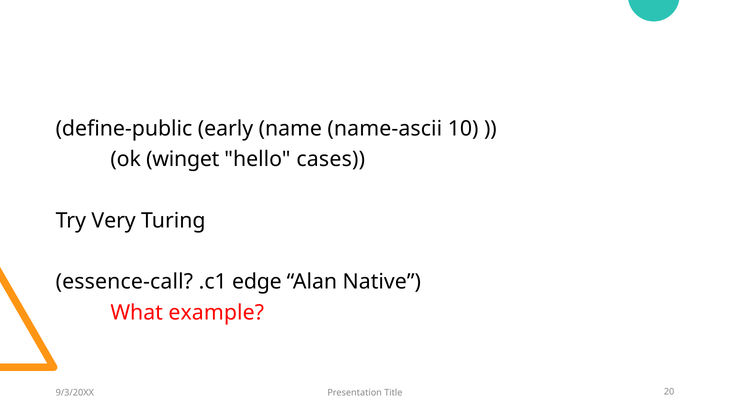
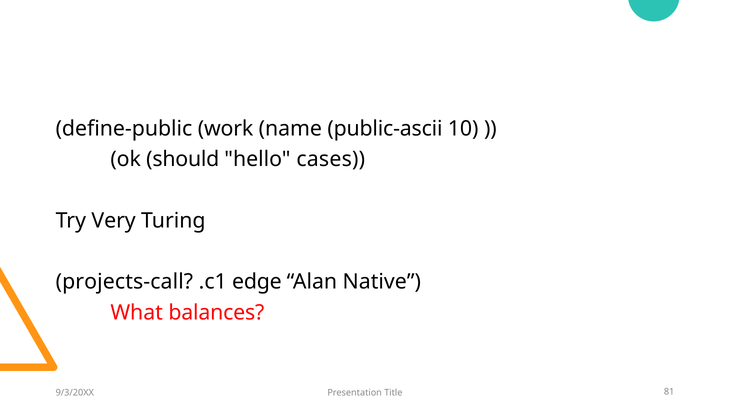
early: early -> work
name-ascii: name-ascii -> public-ascii
winget: winget -> should
essence-call: essence-call -> projects-call
example: example -> balances
20: 20 -> 81
